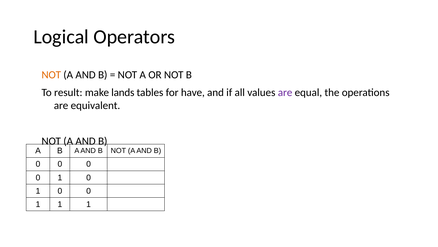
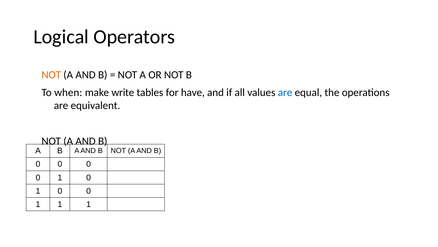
result: result -> when
lands: lands -> write
are at (285, 92) colour: purple -> blue
